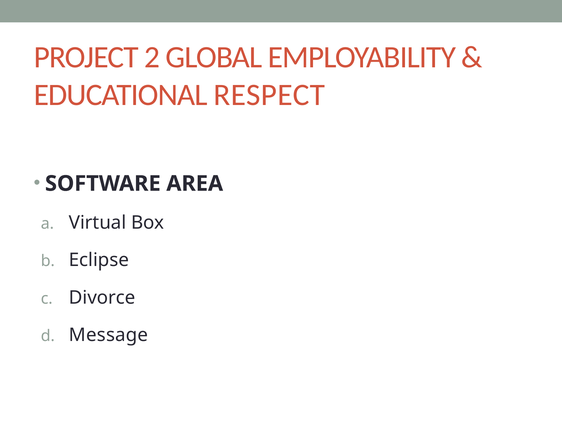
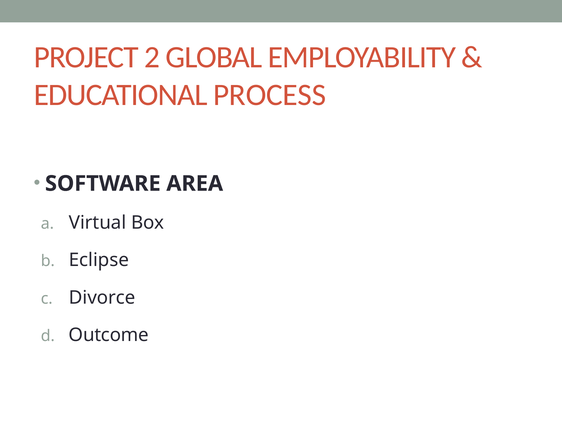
RESPECT: RESPECT -> PROCESS
Message: Message -> Outcome
